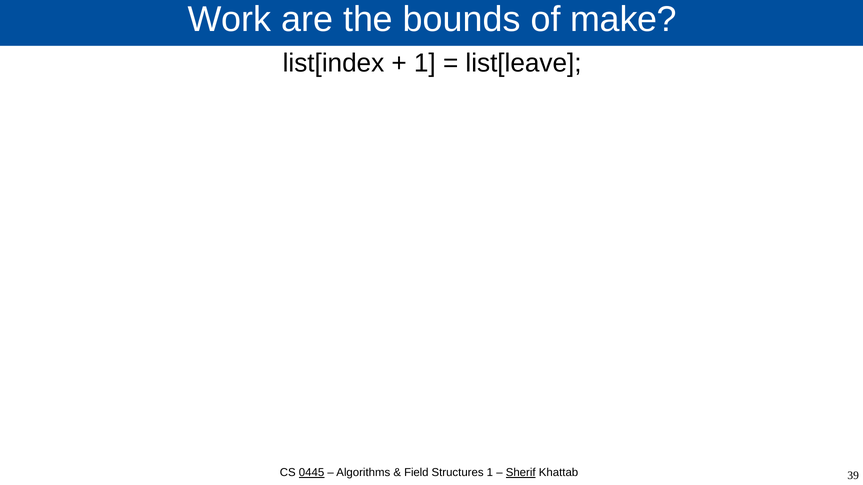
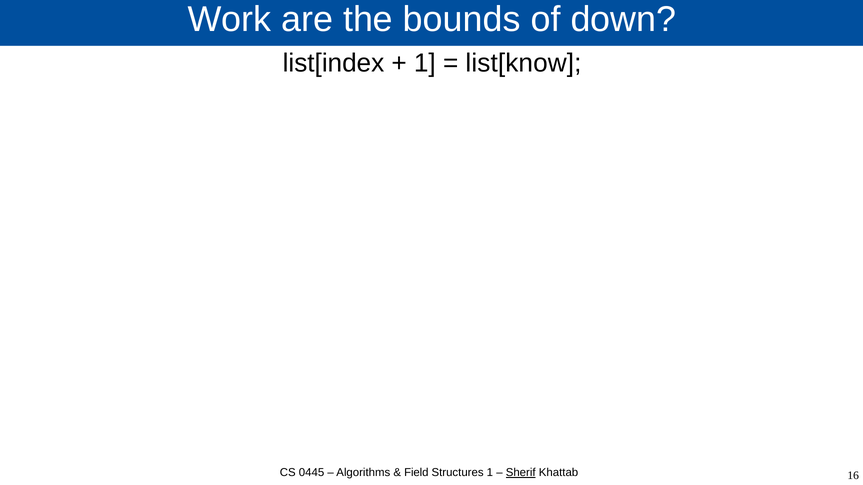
make: make -> down
list[leave: list[leave -> list[know
0445 underline: present -> none
39: 39 -> 16
